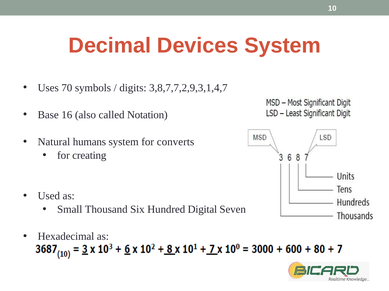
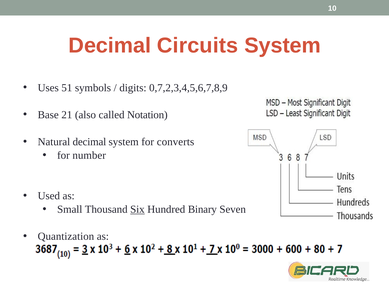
Devices: Devices -> Circuits
70: 70 -> 51
3,8,7,7,2,9,3,1,4,7: 3,8,7,7,2,9,3,1,4,7 -> 0,7,2,3,4,5,6,7,8,9
16: 16 -> 21
Natural humans: humans -> decimal
creating: creating -> number
Six underline: none -> present
Digital: Digital -> Binary
Hexadecimal: Hexadecimal -> Quantization
